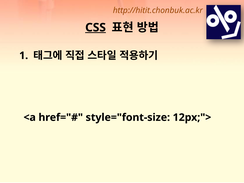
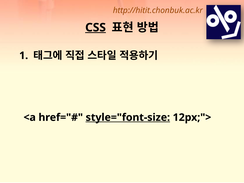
style="font-size underline: none -> present
